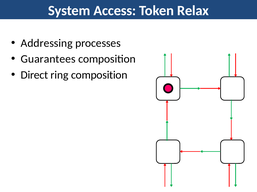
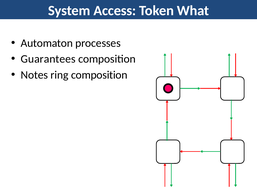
Relax: Relax -> What
Addressing: Addressing -> Automaton
Direct: Direct -> Notes
